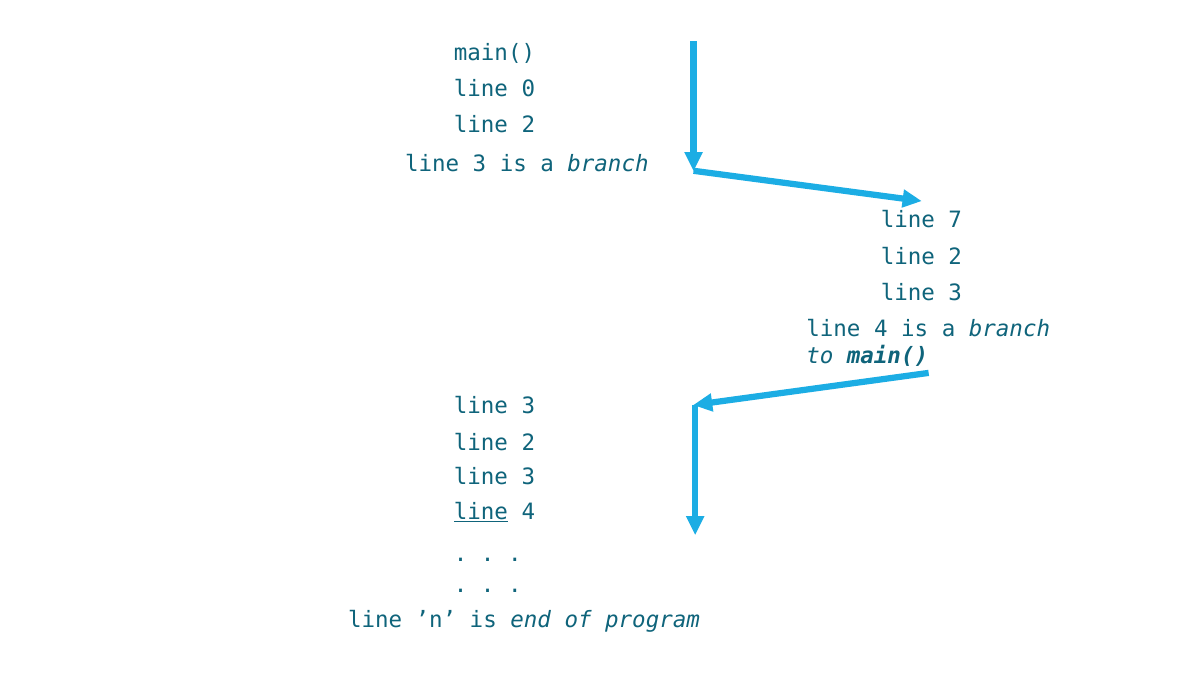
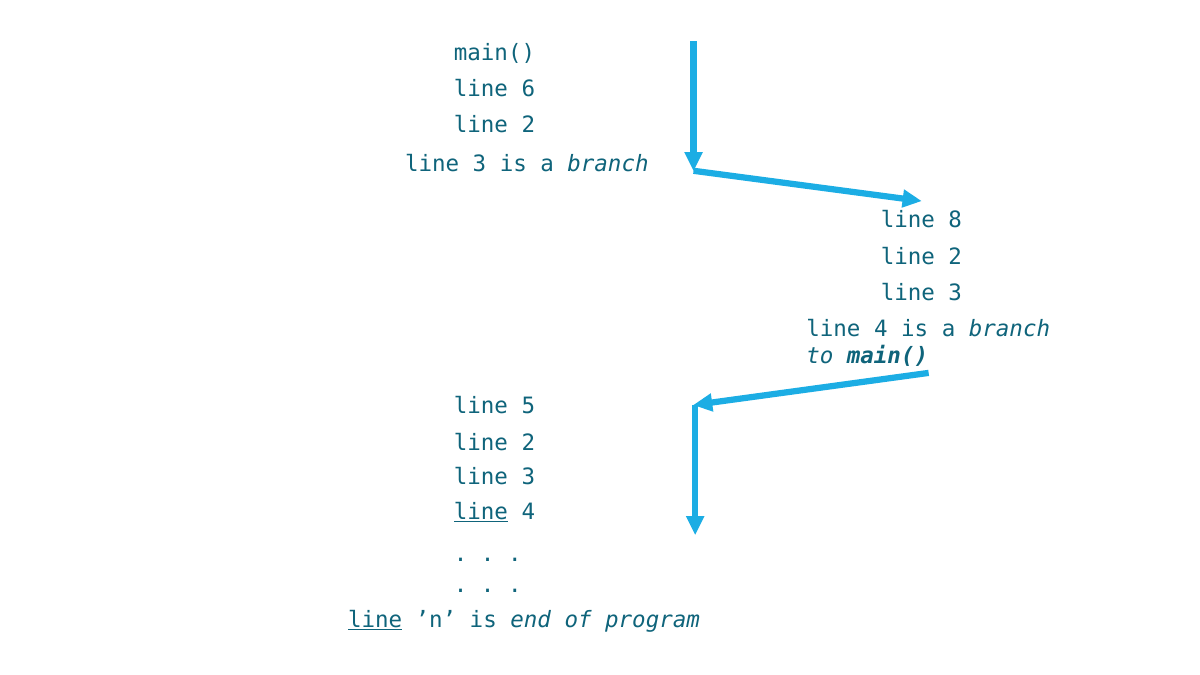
0: 0 -> 6
7: 7 -> 8
3 at (528, 406): 3 -> 5
line at (375, 620) underline: none -> present
